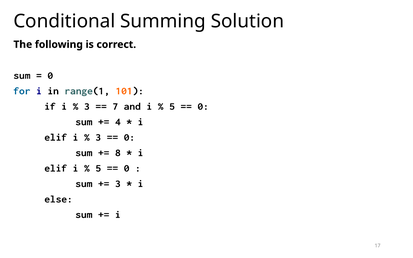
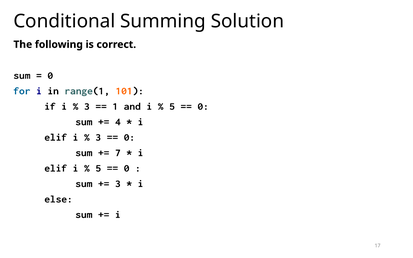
7: 7 -> 1
8: 8 -> 7
